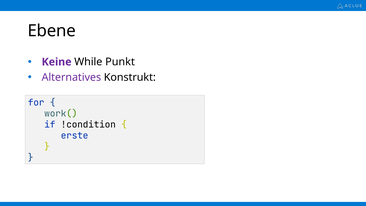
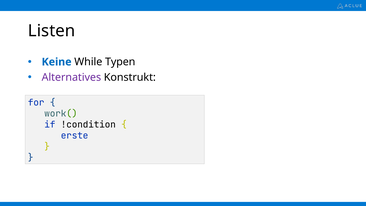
Ebene: Ebene -> Listen
Keine colour: purple -> blue
Punkt: Punkt -> Typen
